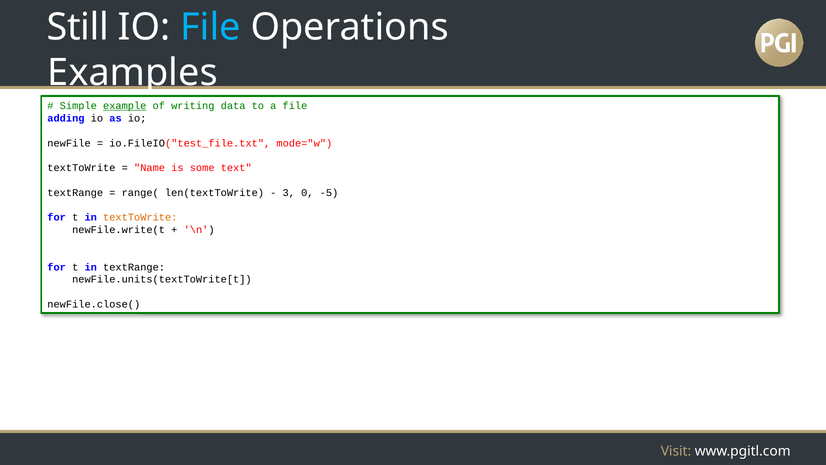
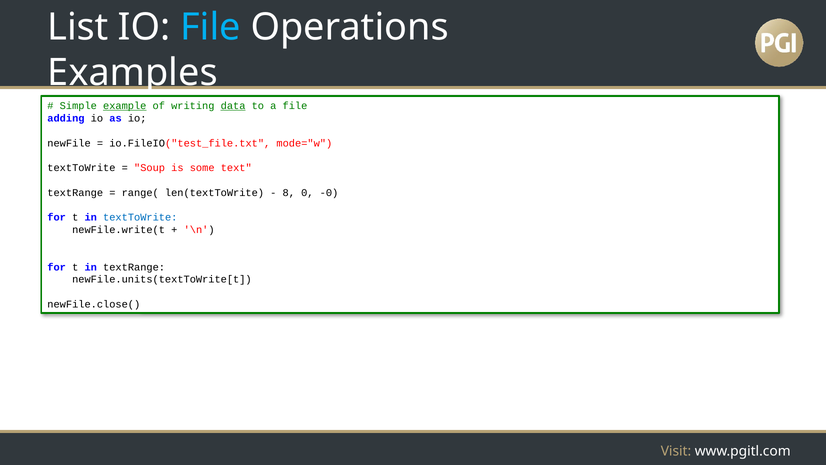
Still: Still -> List
data underline: none -> present
Name: Name -> Soup
3: 3 -> 8
-5: -5 -> -0
textToWrite at (140, 217) colour: orange -> blue
